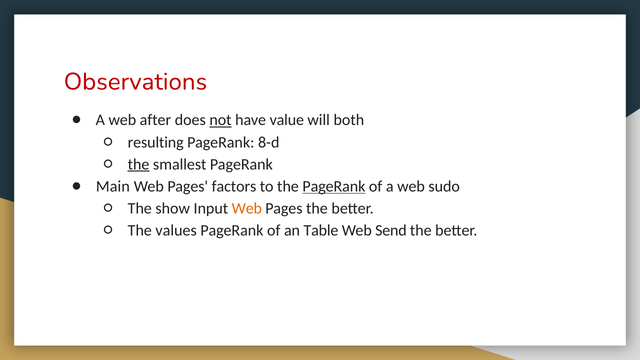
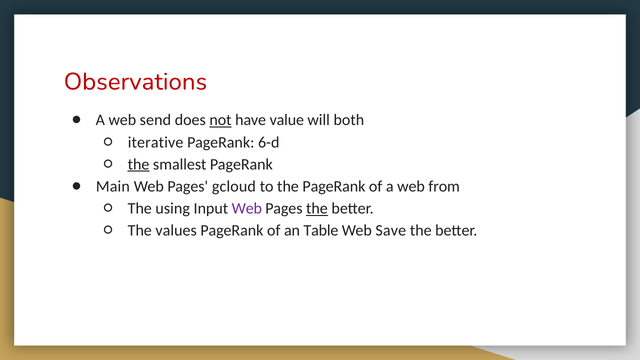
after: after -> send
resulting: resulting -> iterative
8-d: 8-d -> 6-d
factors: factors -> gcloud
PageRank at (334, 186) underline: present -> none
sudo: sudo -> from
show: show -> using
Web at (247, 208) colour: orange -> purple
the at (317, 208) underline: none -> present
Send: Send -> Save
